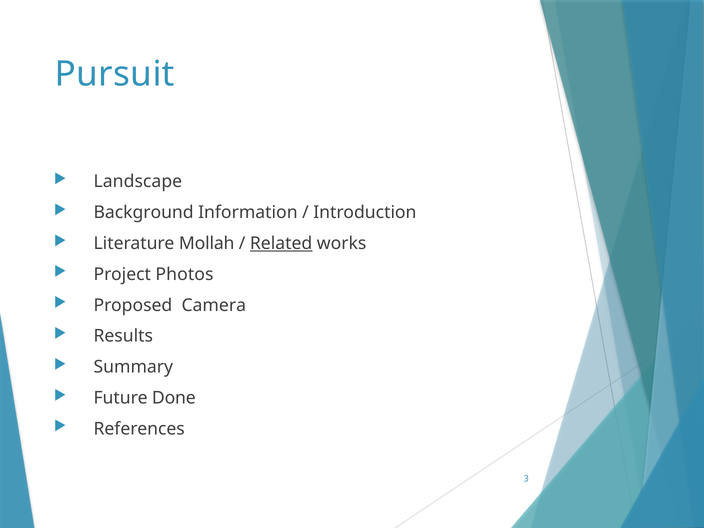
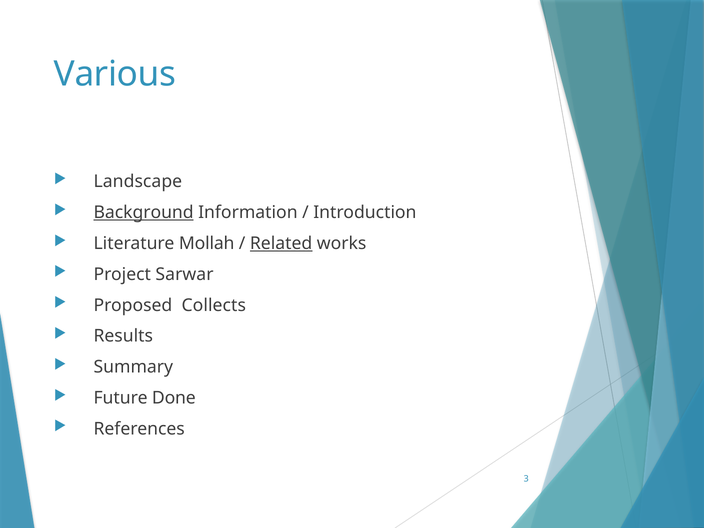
Pursuit: Pursuit -> Various
Background underline: none -> present
Photos: Photos -> Sarwar
Camera: Camera -> Collects
